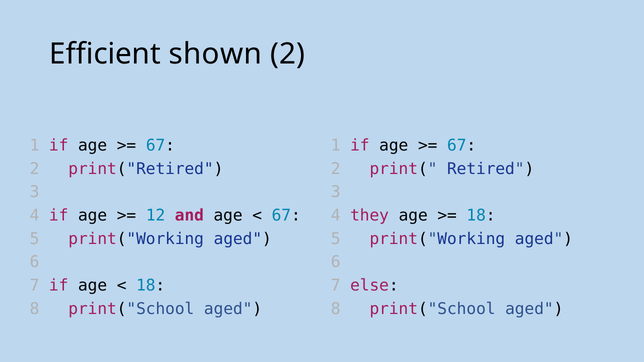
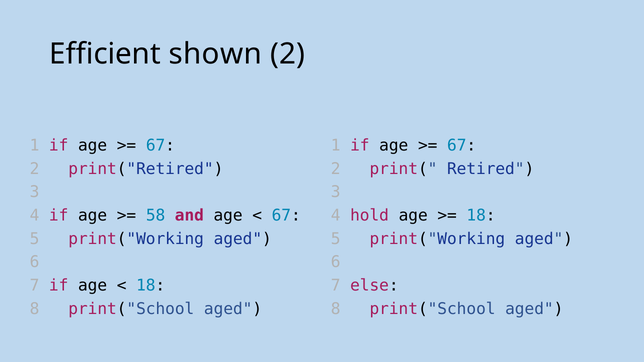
12: 12 -> 58
they: they -> hold
